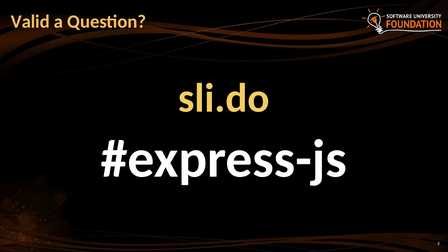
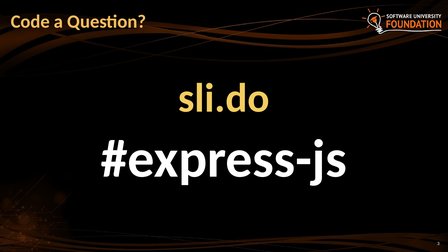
Valid: Valid -> Code
